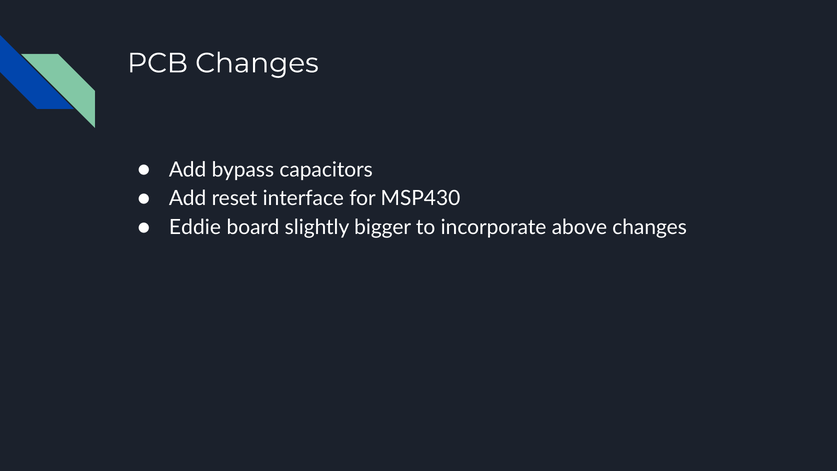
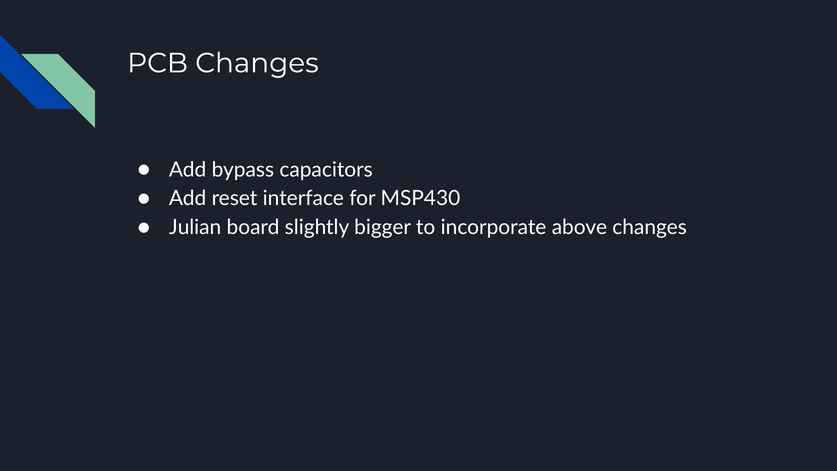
Eddie: Eddie -> Julian
